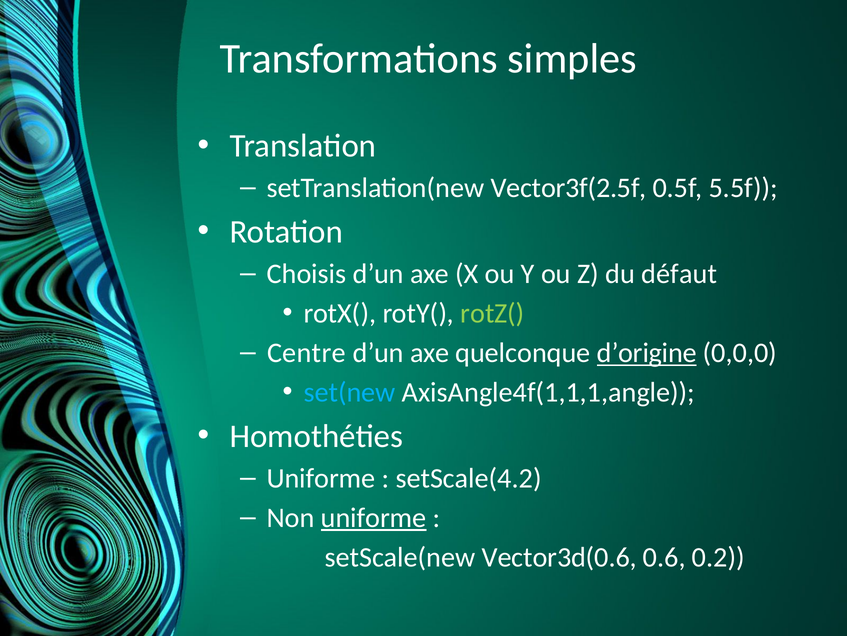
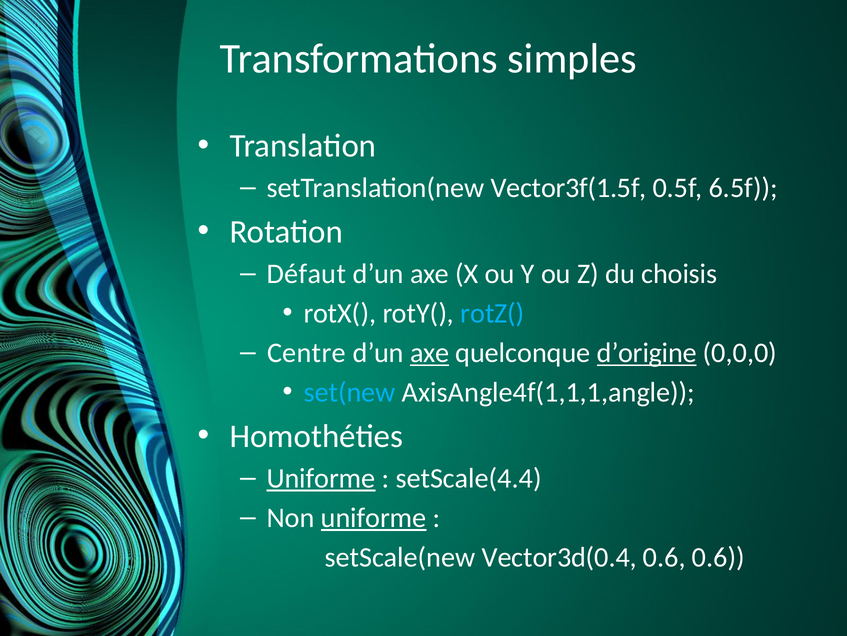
Vector3f(2.5f: Vector3f(2.5f -> Vector3f(1.5f
5.5f: 5.5f -> 6.5f
Choisis: Choisis -> Défaut
défaut: défaut -> choisis
rotZ( colour: light green -> light blue
axe at (430, 353) underline: none -> present
Uniforme at (321, 478) underline: none -> present
setScale(4.2: setScale(4.2 -> setScale(4.4
Vector3d(0.6: Vector3d(0.6 -> Vector3d(0.4
0.6 0.2: 0.2 -> 0.6
